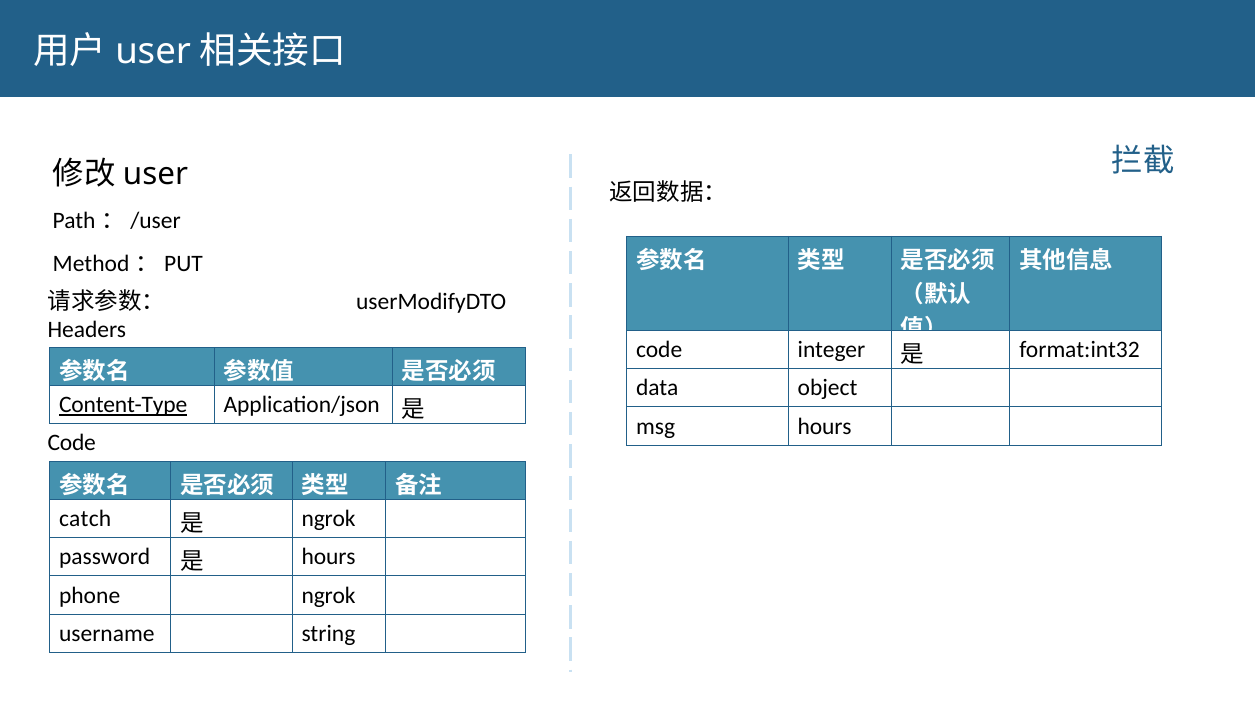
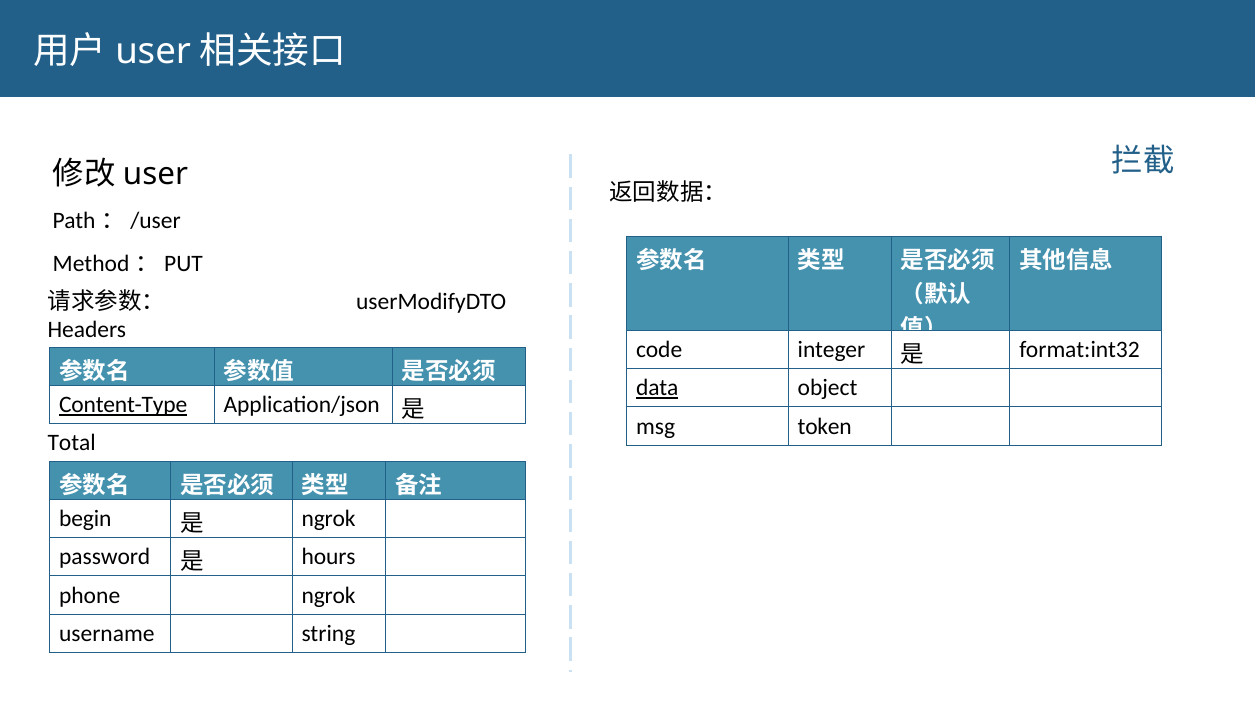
data underline: none -> present
msg hours: hours -> token
Code at (72, 443): Code -> Total
catch: catch -> begin
